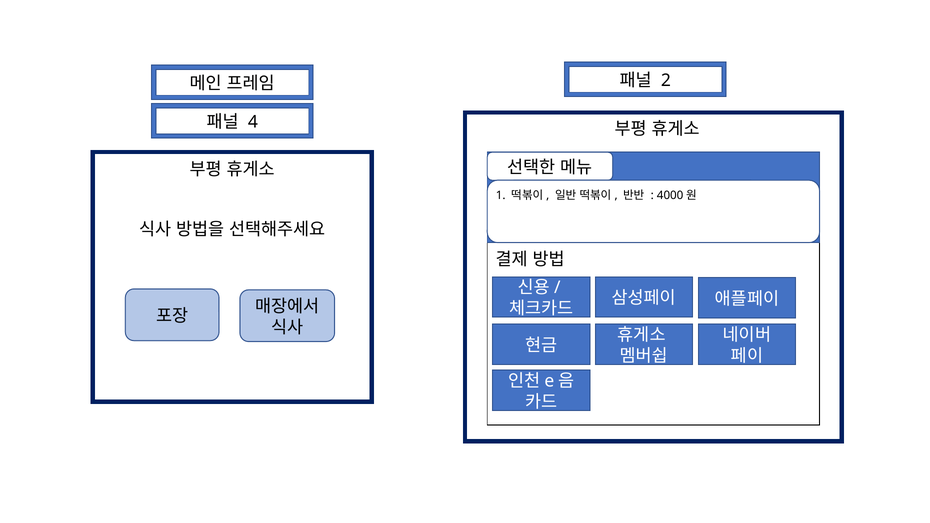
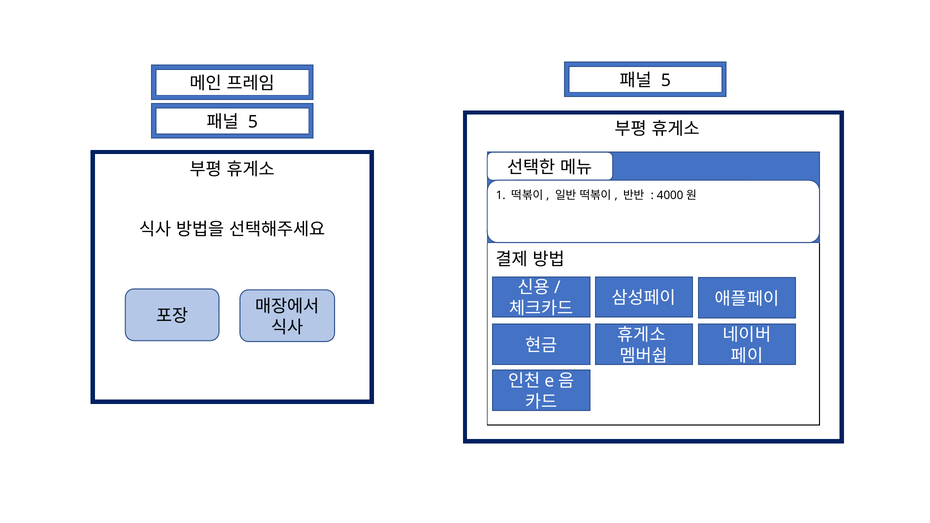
2 at (666, 81): 2 -> 5
4 at (253, 122): 4 -> 5
